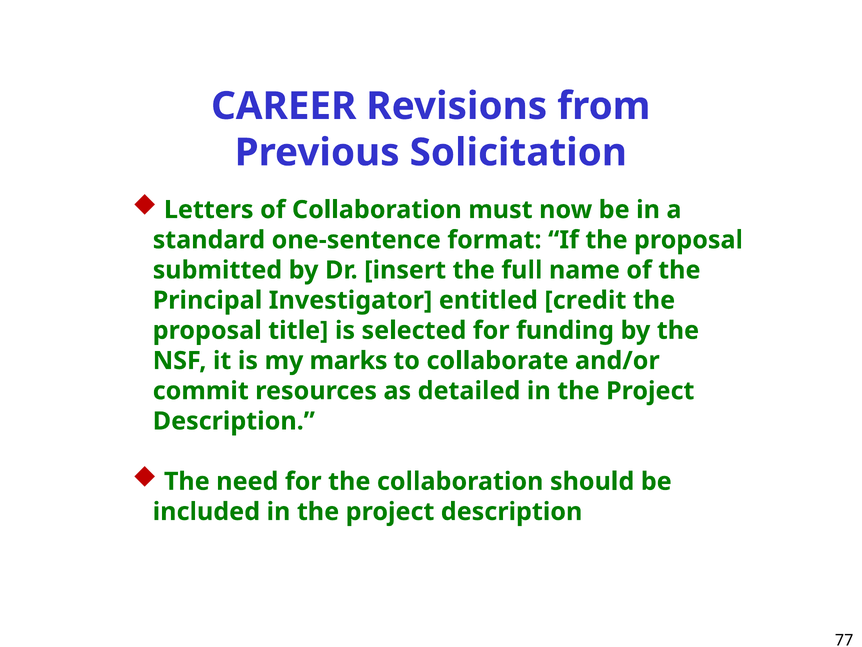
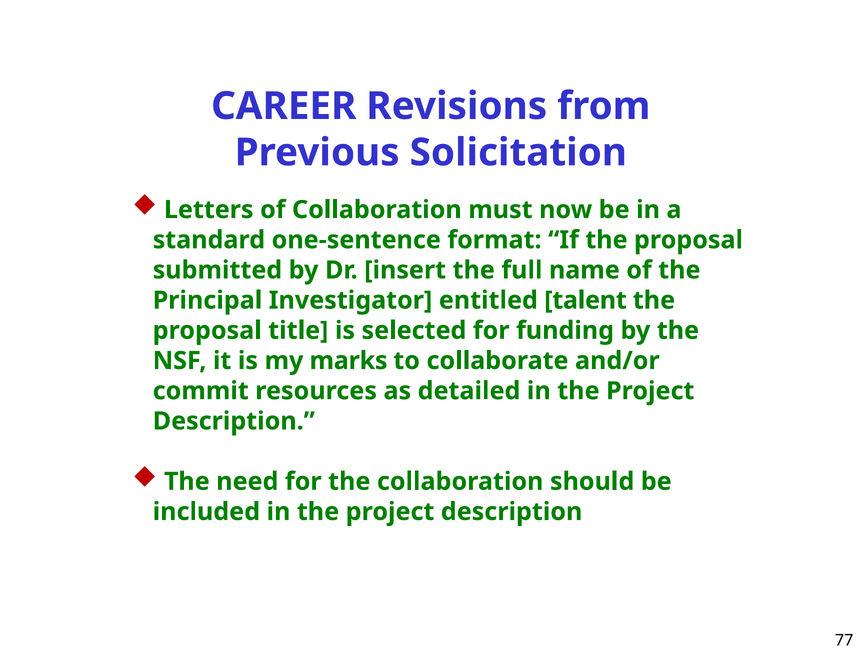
credit: credit -> talent
